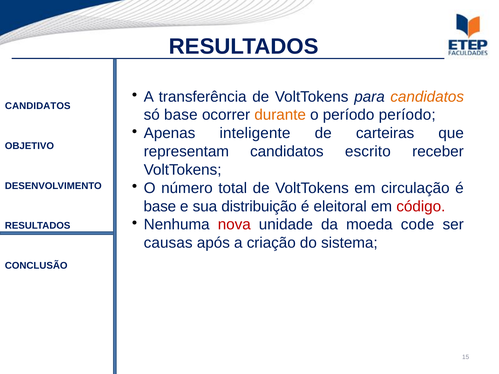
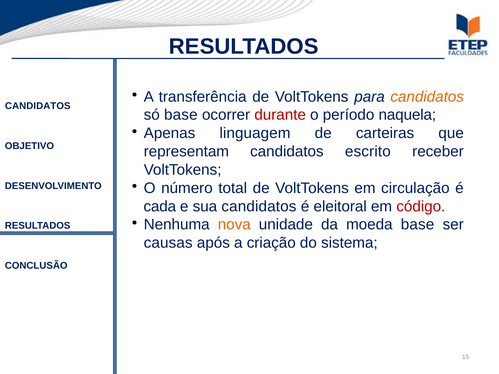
durante colour: orange -> red
período período: período -> naquela
inteligente: inteligente -> linguagem
base at (160, 206): base -> cada
sua distribuição: distribuição -> candidatos
nova colour: red -> orange
moeda code: code -> base
